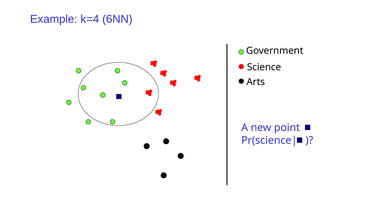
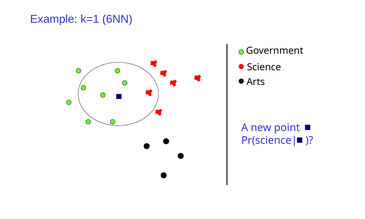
k=4: k=4 -> k=1
